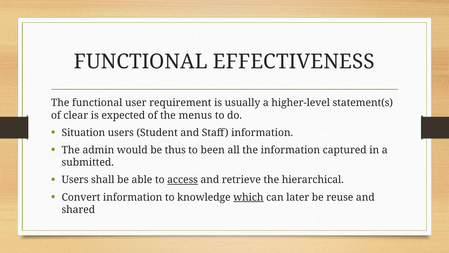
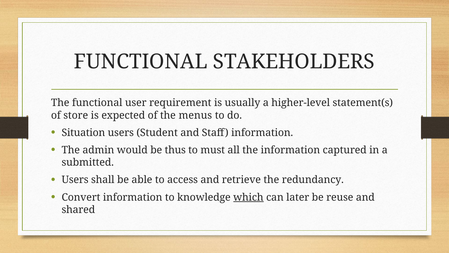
EFFECTIVENESS: EFFECTIVENESS -> STAKEHOLDERS
clear: clear -> store
been: been -> must
access underline: present -> none
hierarchical: hierarchical -> redundancy
